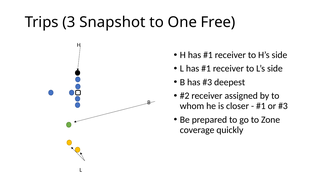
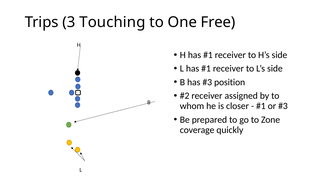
Snapshot: Snapshot -> Touching
deepest: deepest -> position
